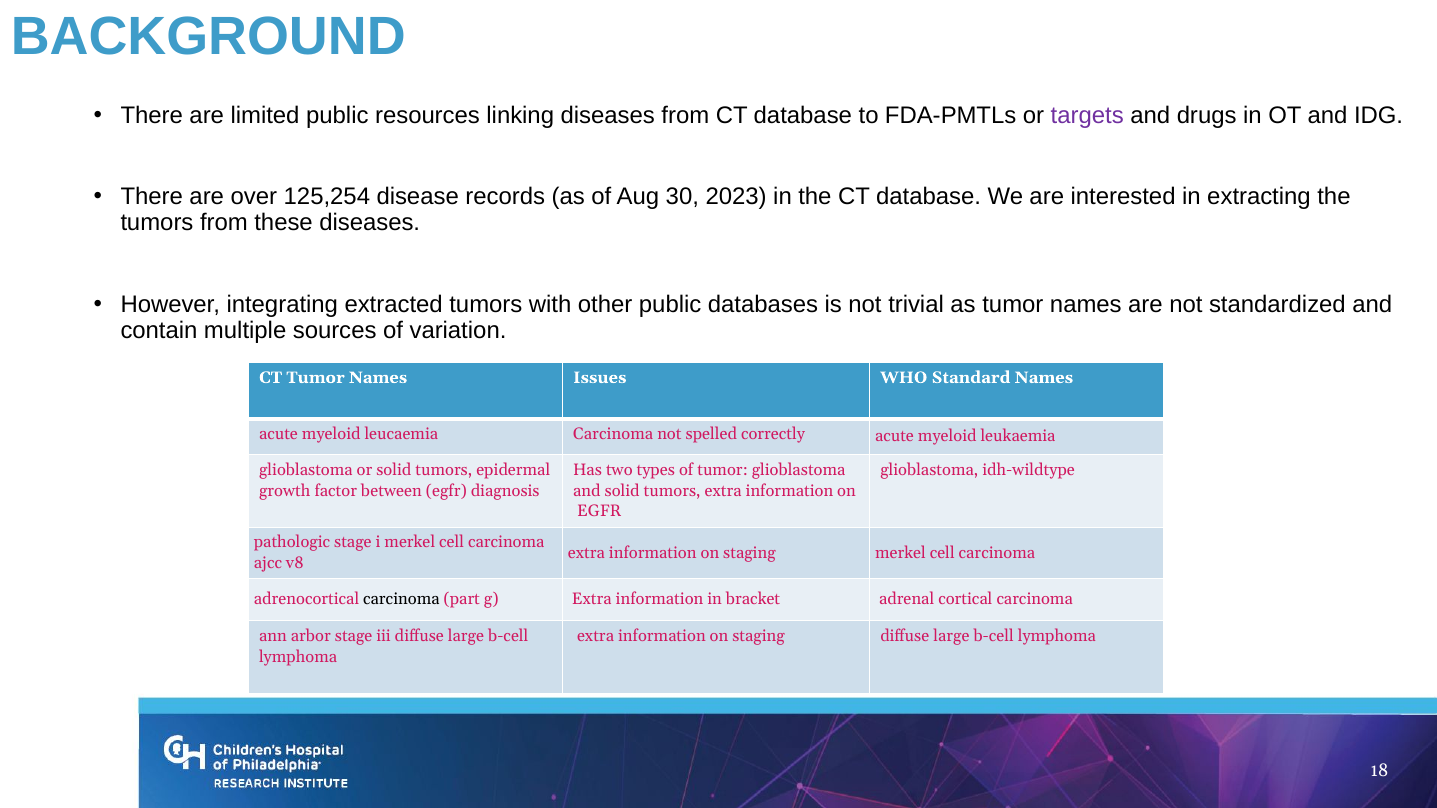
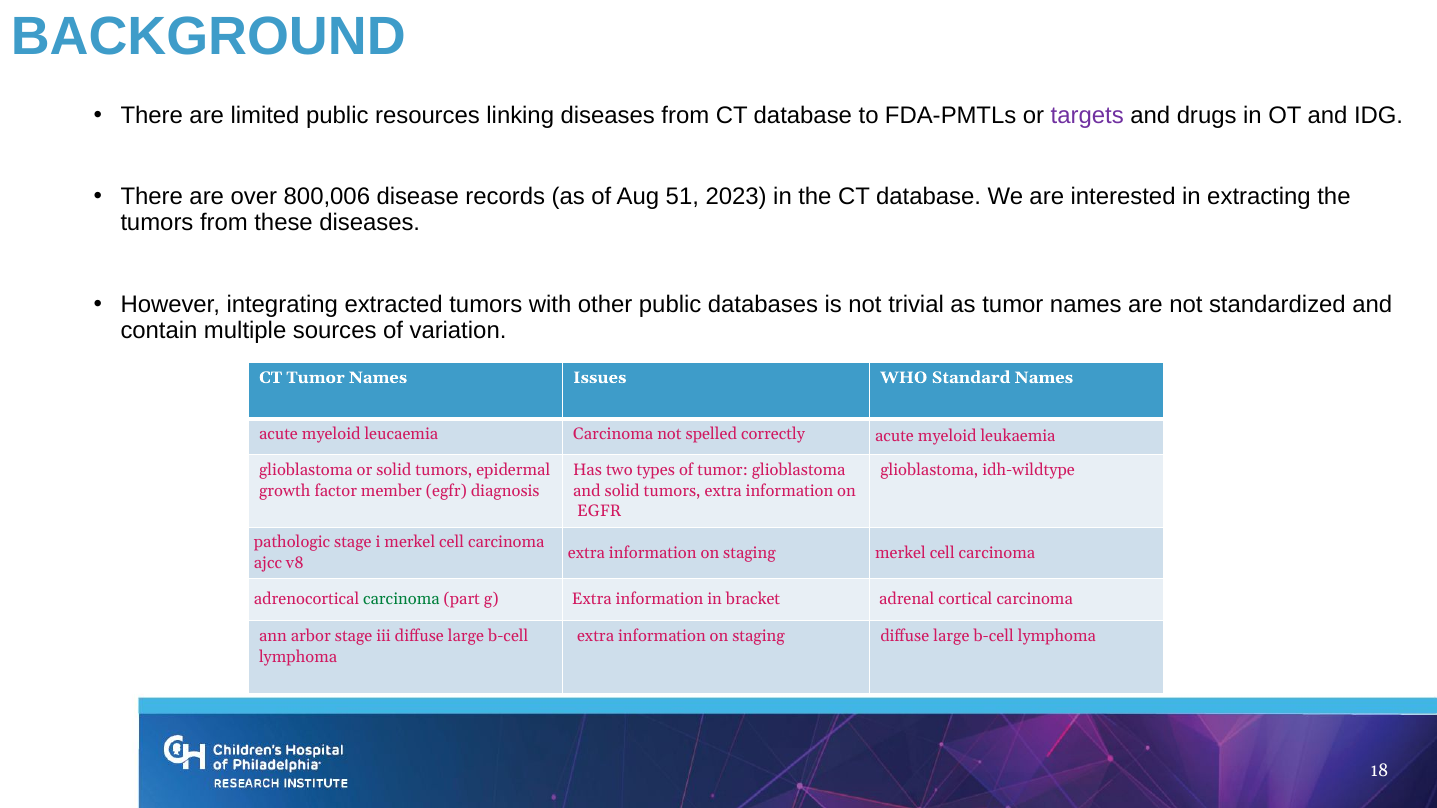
125,254: 125,254 -> 800,006
30: 30 -> 51
between: between -> member
carcinoma at (401, 599) colour: black -> green
